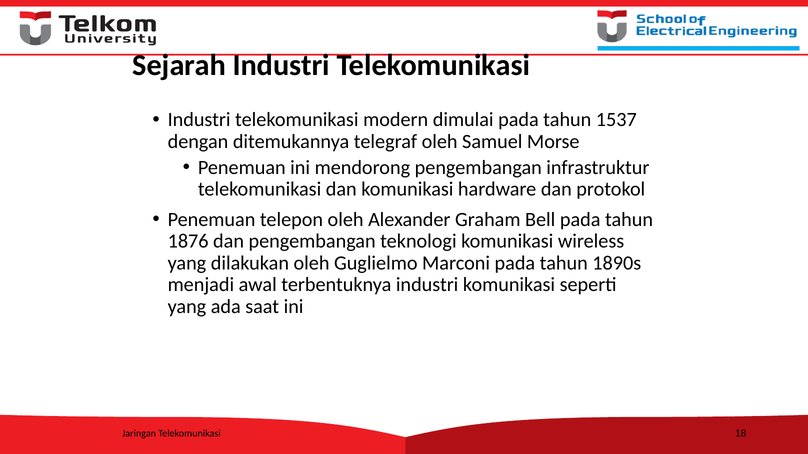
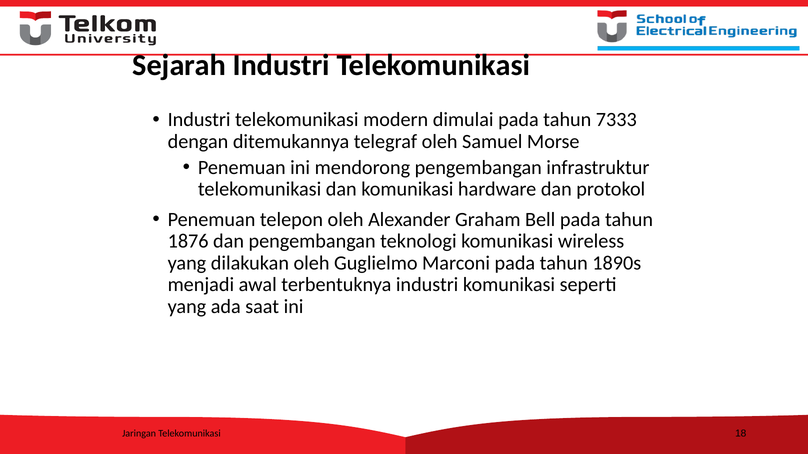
1537: 1537 -> 7333
